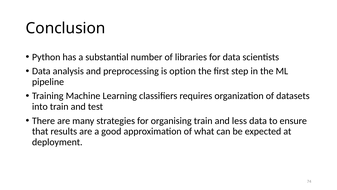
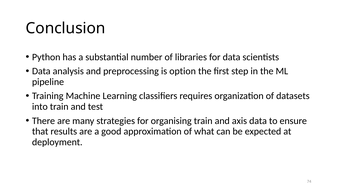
less: less -> axis
